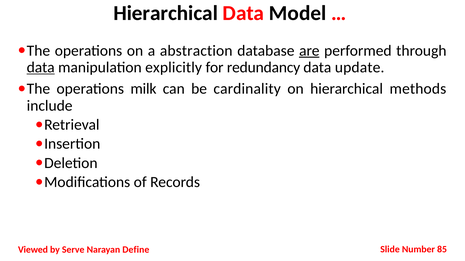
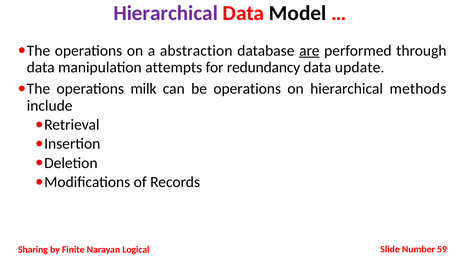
Hierarchical at (166, 13) colour: black -> purple
data at (41, 67) underline: present -> none
explicitly: explicitly -> attempts
be cardinality: cardinality -> operations
Viewed: Viewed -> Sharing
Serve: Serve -> Finite
Define: Define -> Logical
85: 85 -> 59
